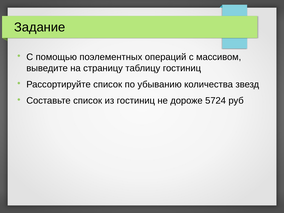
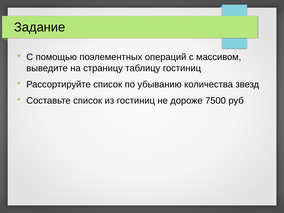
5724: 5724 -> 7500
